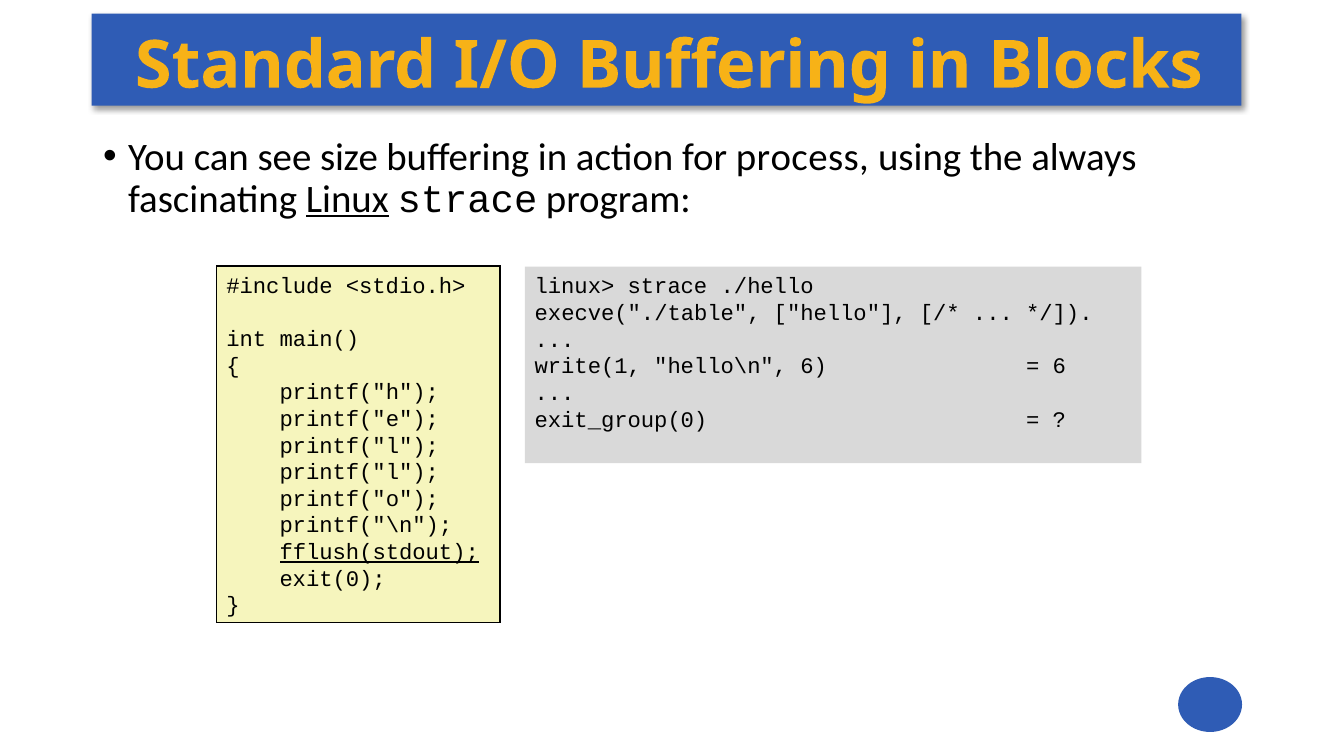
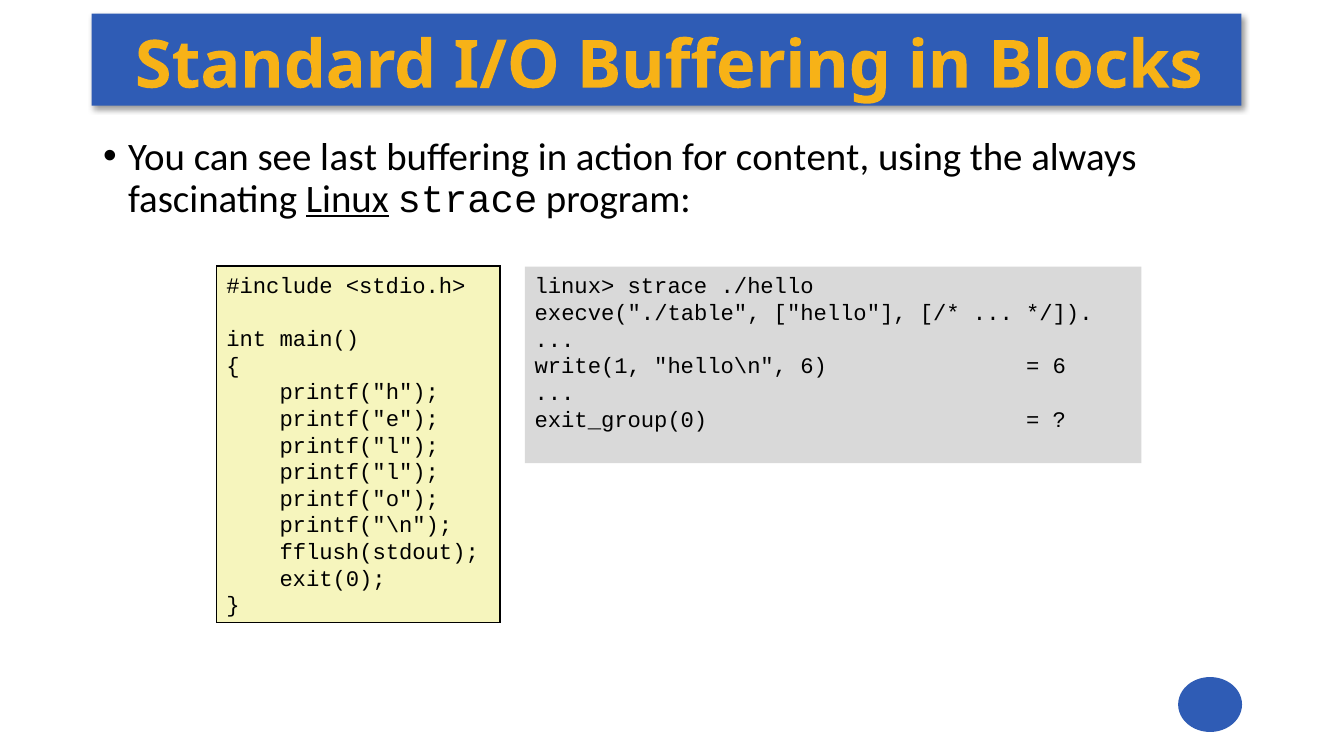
size: size -> last
process: process -> content
fflush(stdout underline: present -> none
